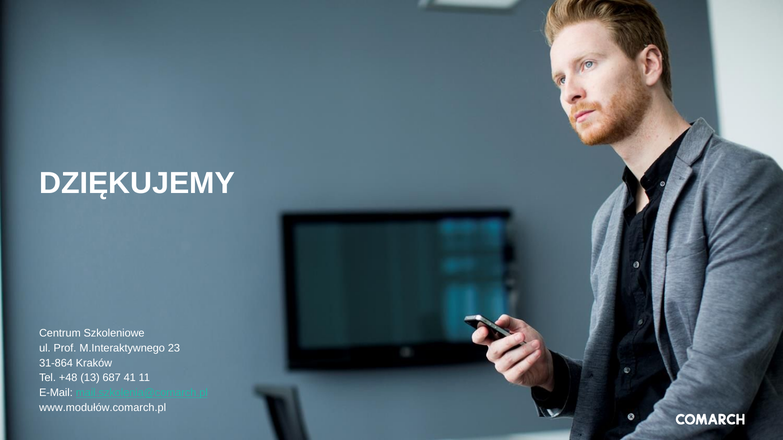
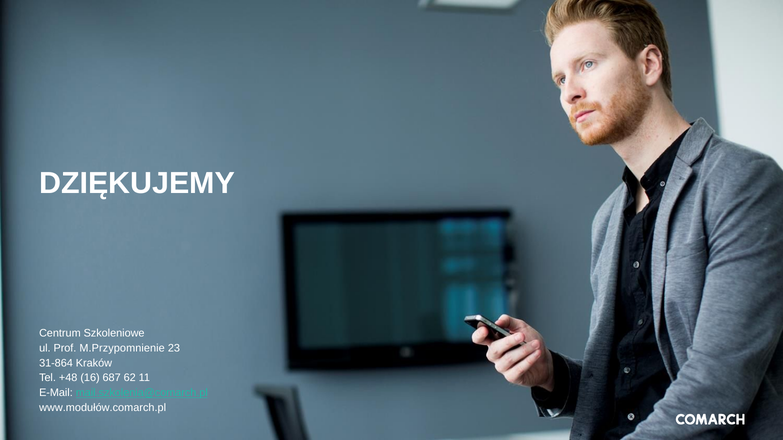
M.Interaktywnego: M.Interaktywnego -> M.Przypomnienie
13: 13 -> 16
41: 41 -> 62
